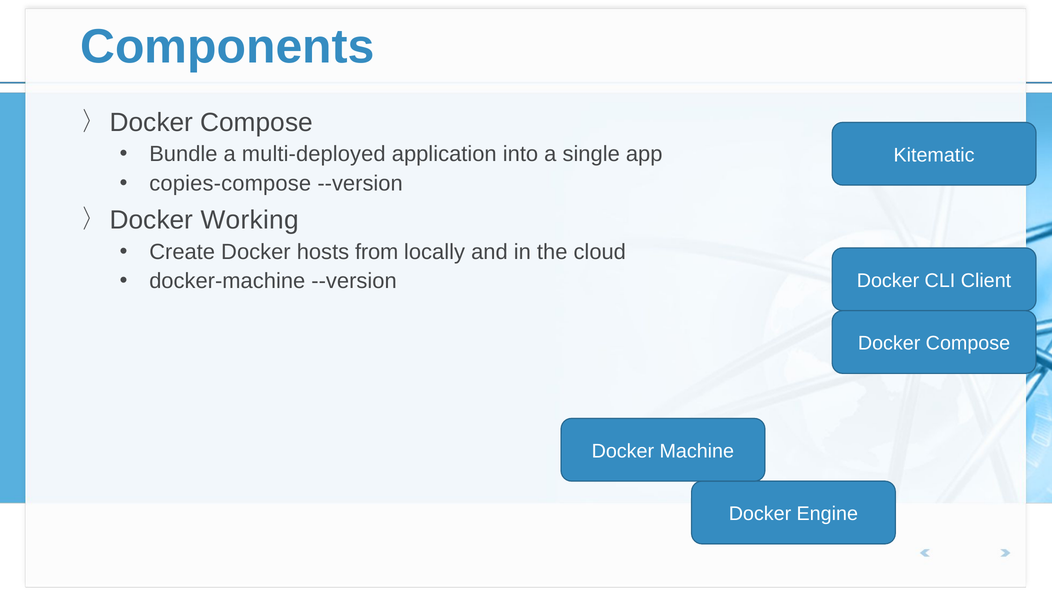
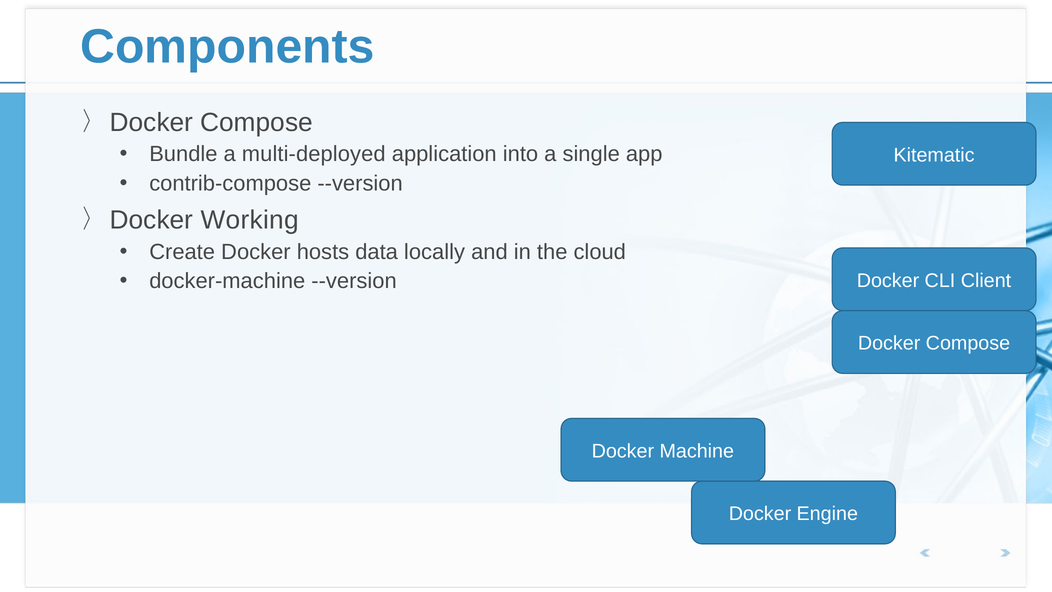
copies-compose: copies-compose -> contrib-compose
from: from -> data
